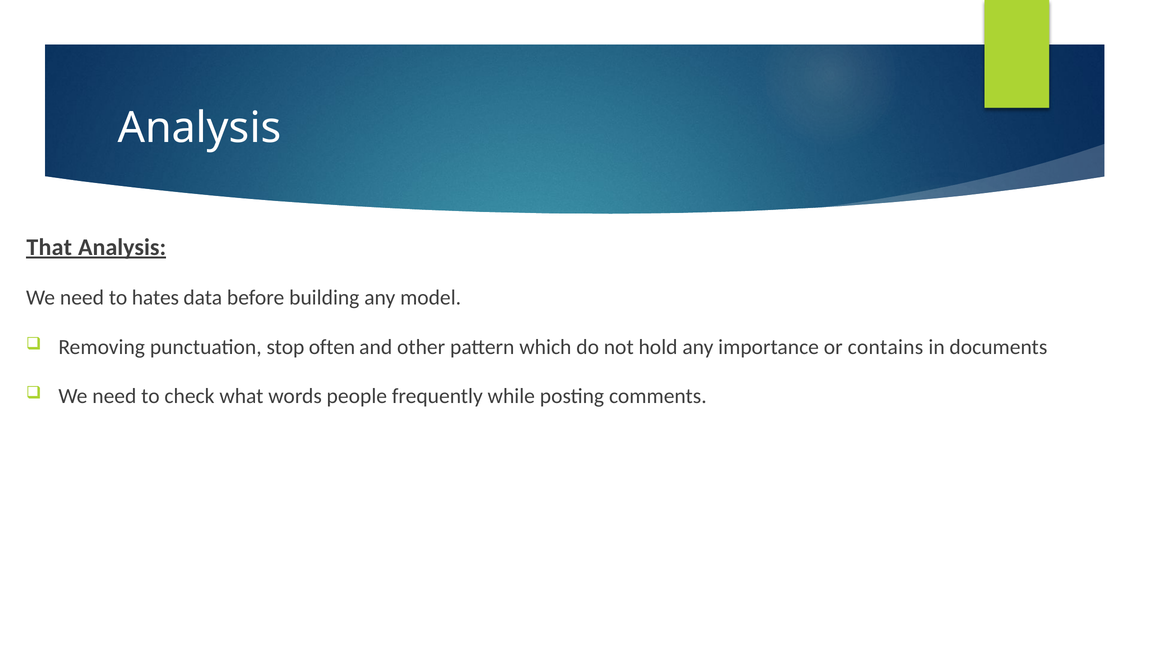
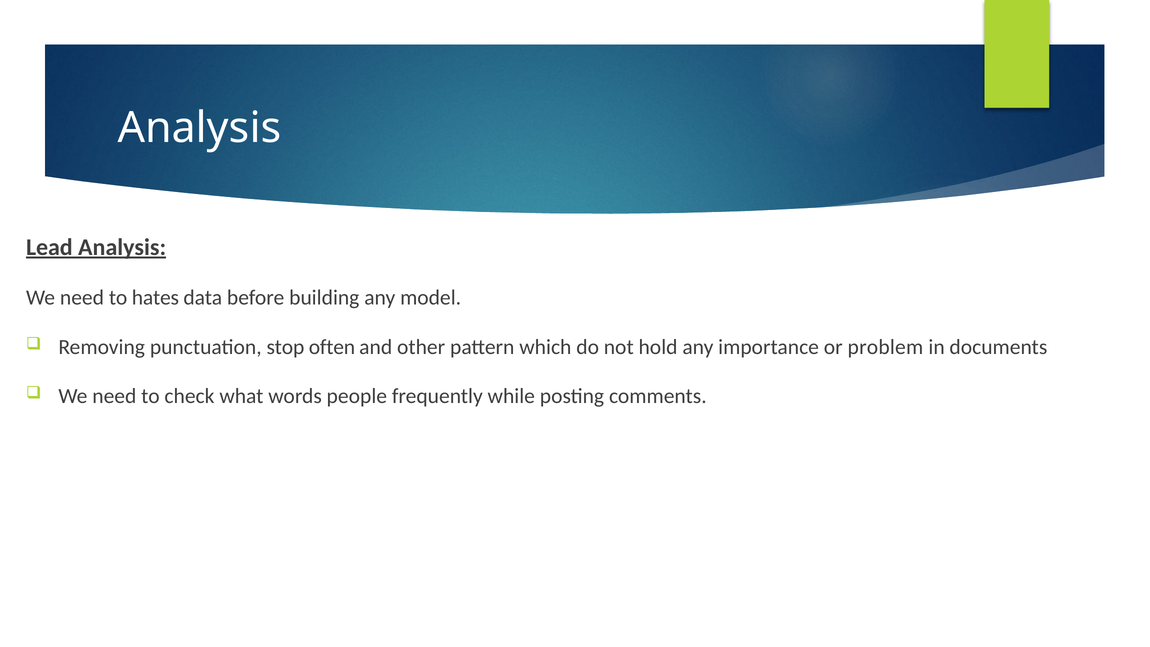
That: That -> Lead
contains: contains -> problem
